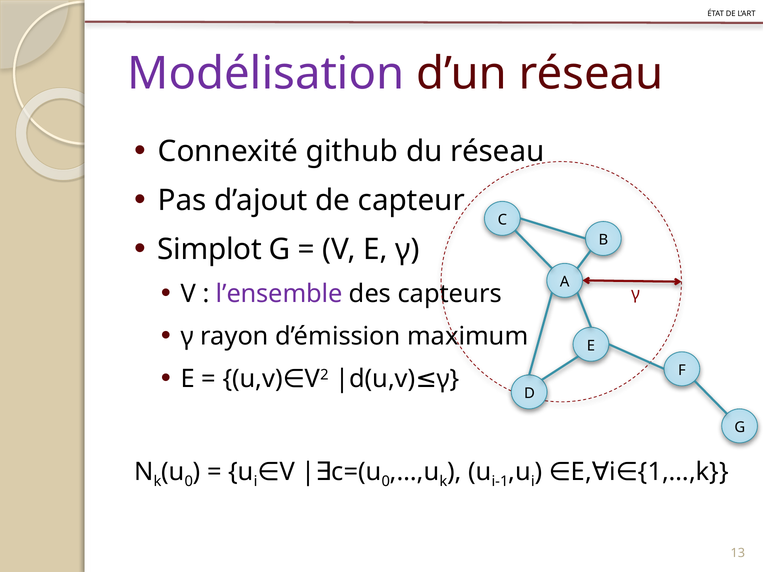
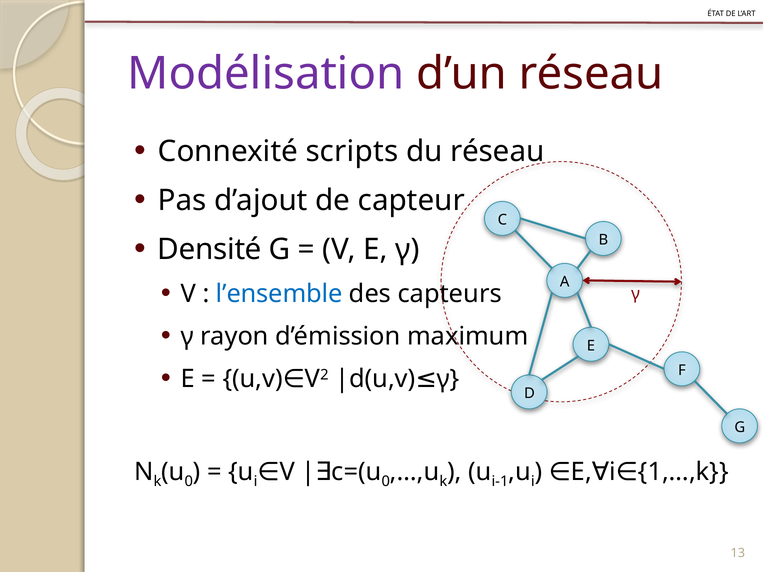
github: github -> scripts
Simplot: Simplot -> Densité
l’ensemble colour: purple -> blue
